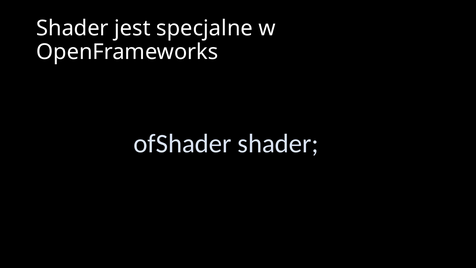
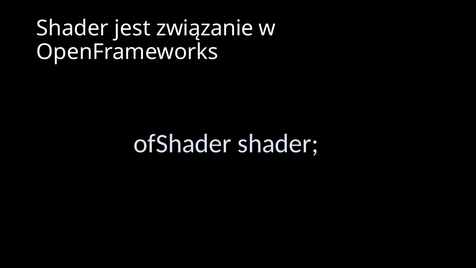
specjalne: specjalne -> związanie
